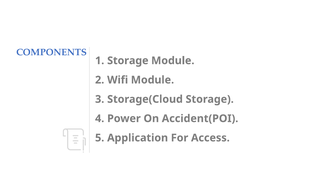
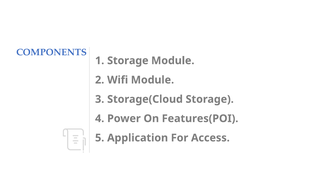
Accident(POI: Accident(POI -> Features(POI
